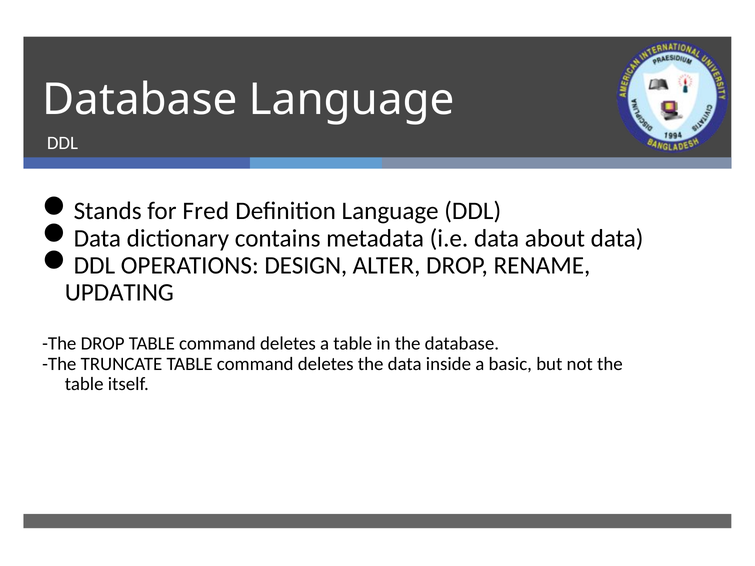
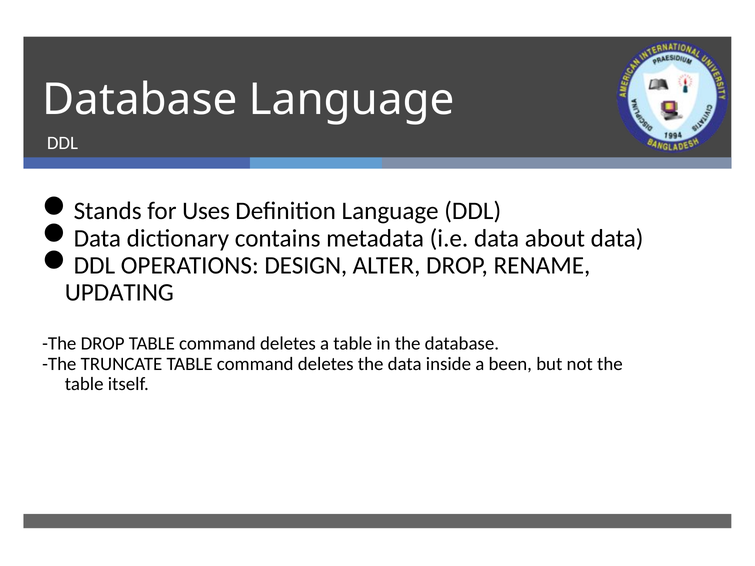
Fred: Fred -> Uses
basic: basic -> been
